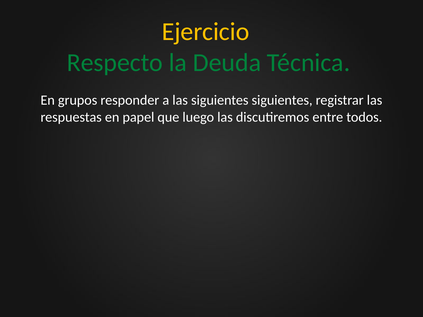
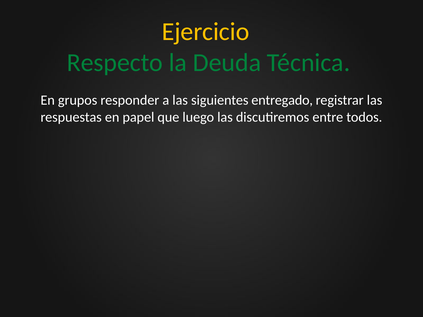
siguientes siguientes: siguientes -> entregado
